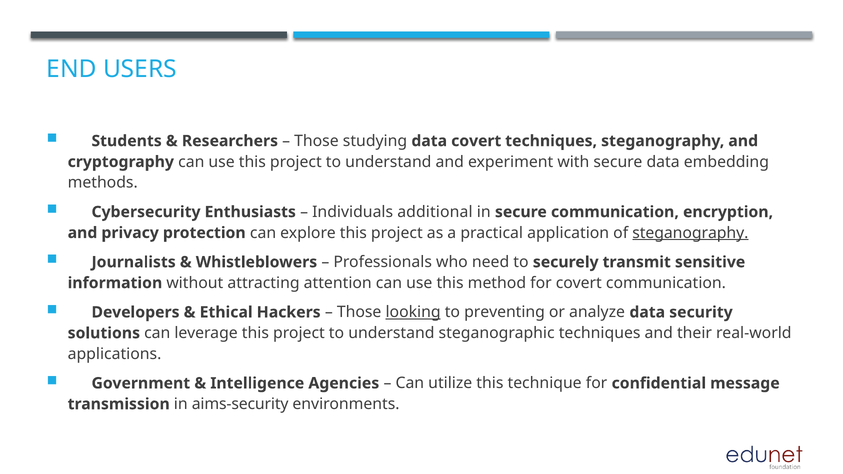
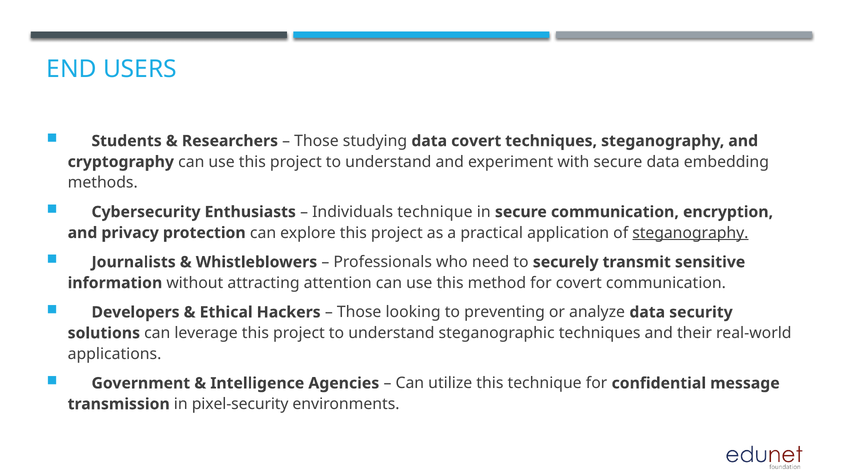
Individuals additional: additional -> technique
looking underline: present -> none
aims-security: aims-security -> pixel-security
